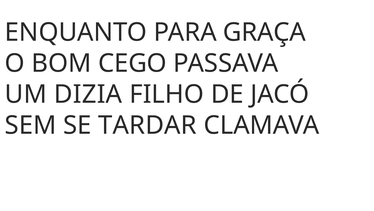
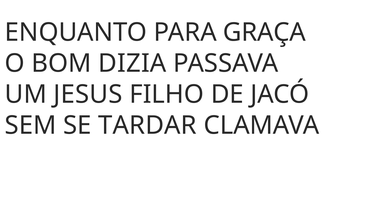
CEGO: CEGO -> DIZIA
DIZIA: DIZIA -> JESUS
